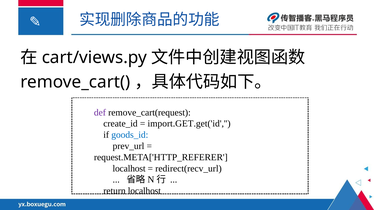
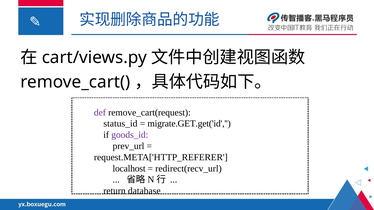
create_id: create_id -> status_id
import.GET.get('id: import.GET.get('id -> migrate.GET.get('id
goods_id colour: blue -> purple
return localhost: localhost -> database
